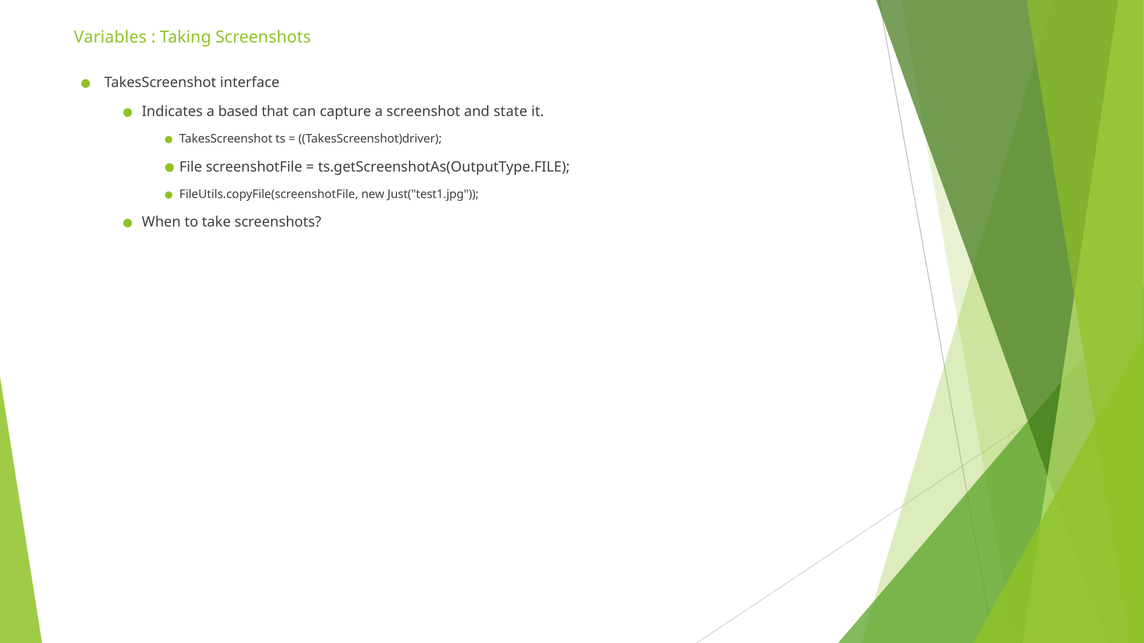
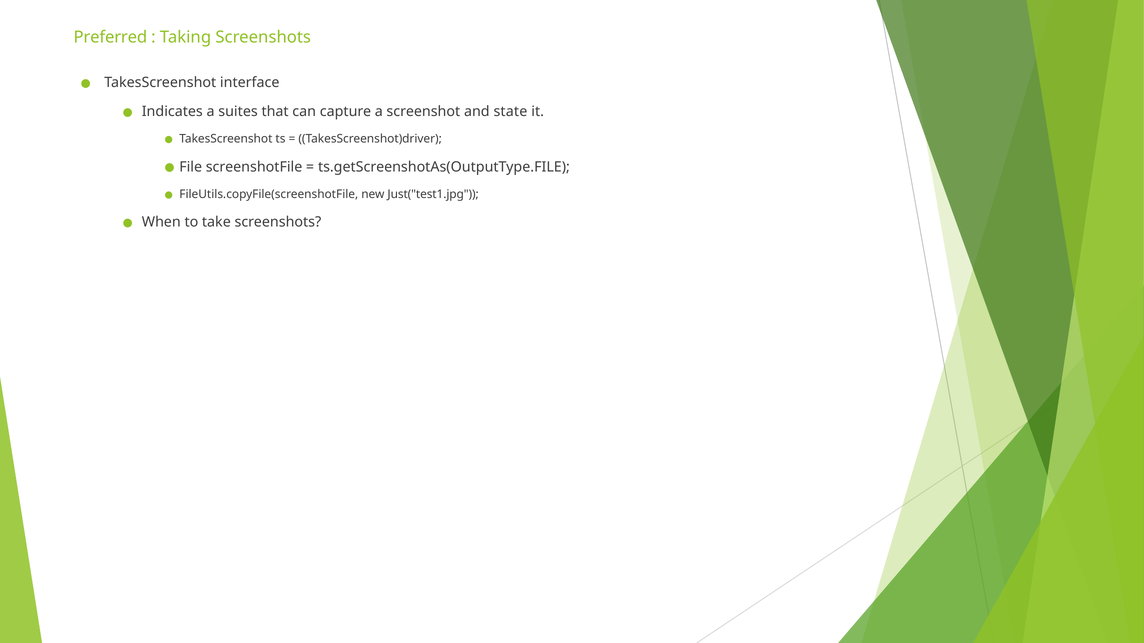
Variables: Variables -> Preferred
based: based -> suites
